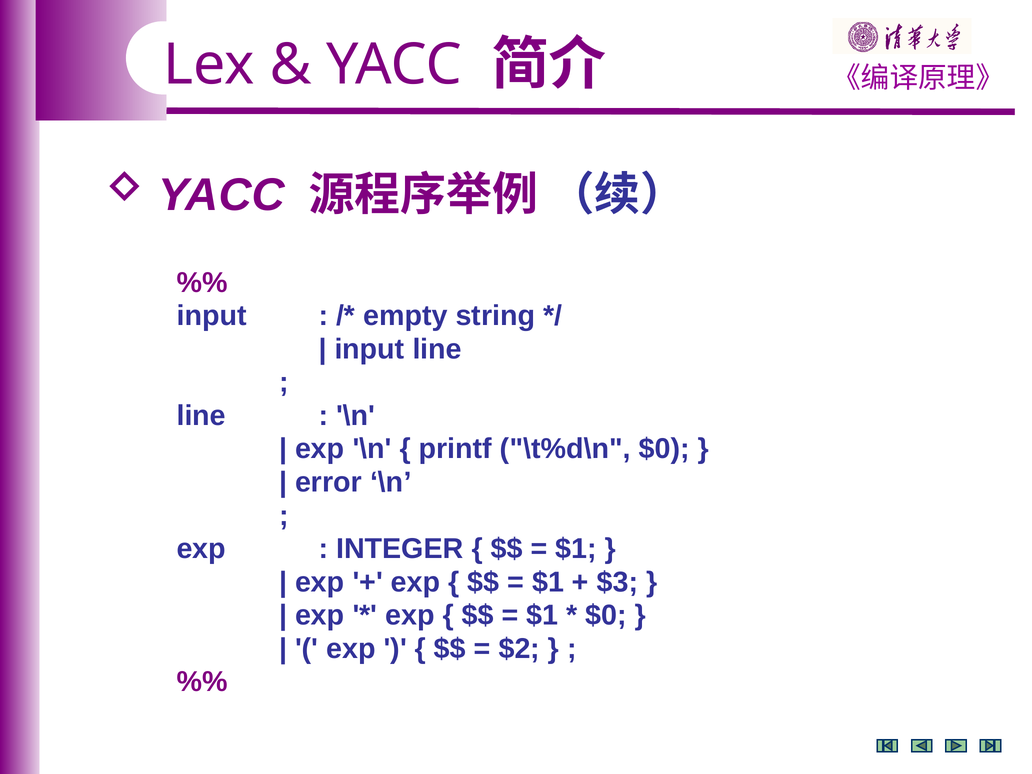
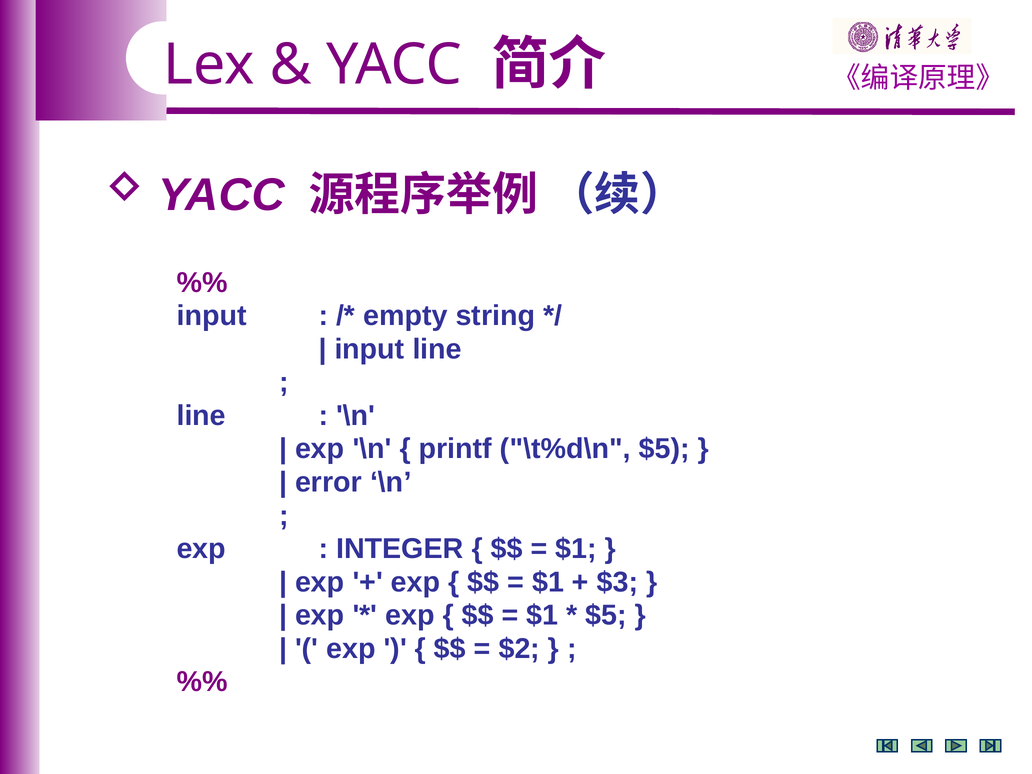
\t%d\n $0: $0 -> $5
$0 at (606, 615): $0 -> $5
